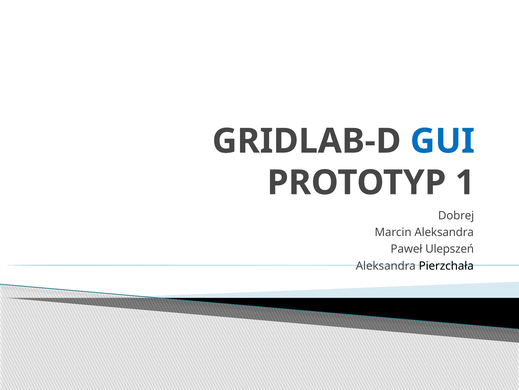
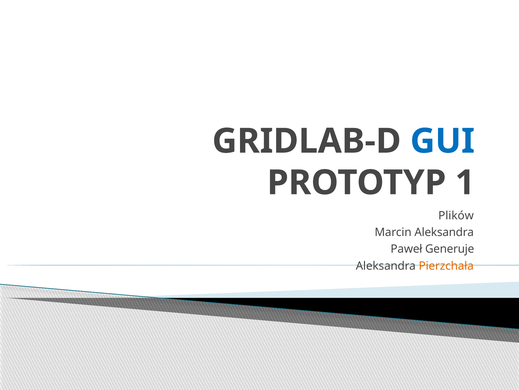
Dobrej: Dobrej -> Plików
Ulepszeń: Ulepszeń -> Generuje
Pierzchała colour: black -> orange
